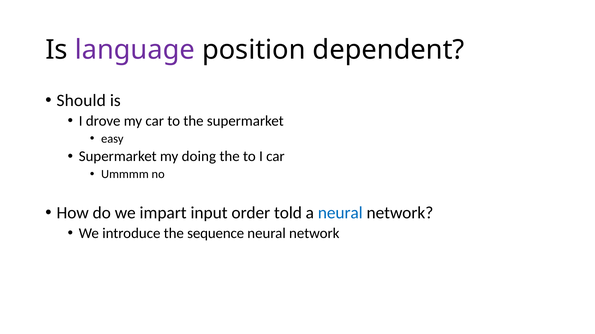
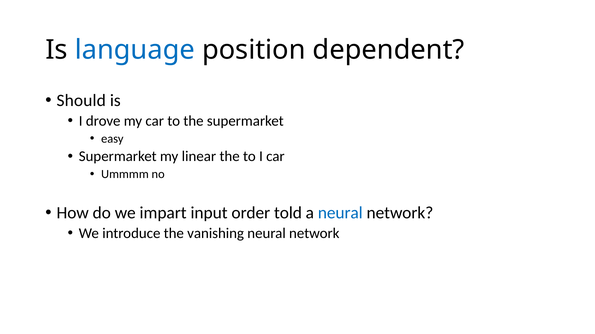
language colour: purple -> blue
doing: doing -> linear
sequence: sequence -> vanishing
